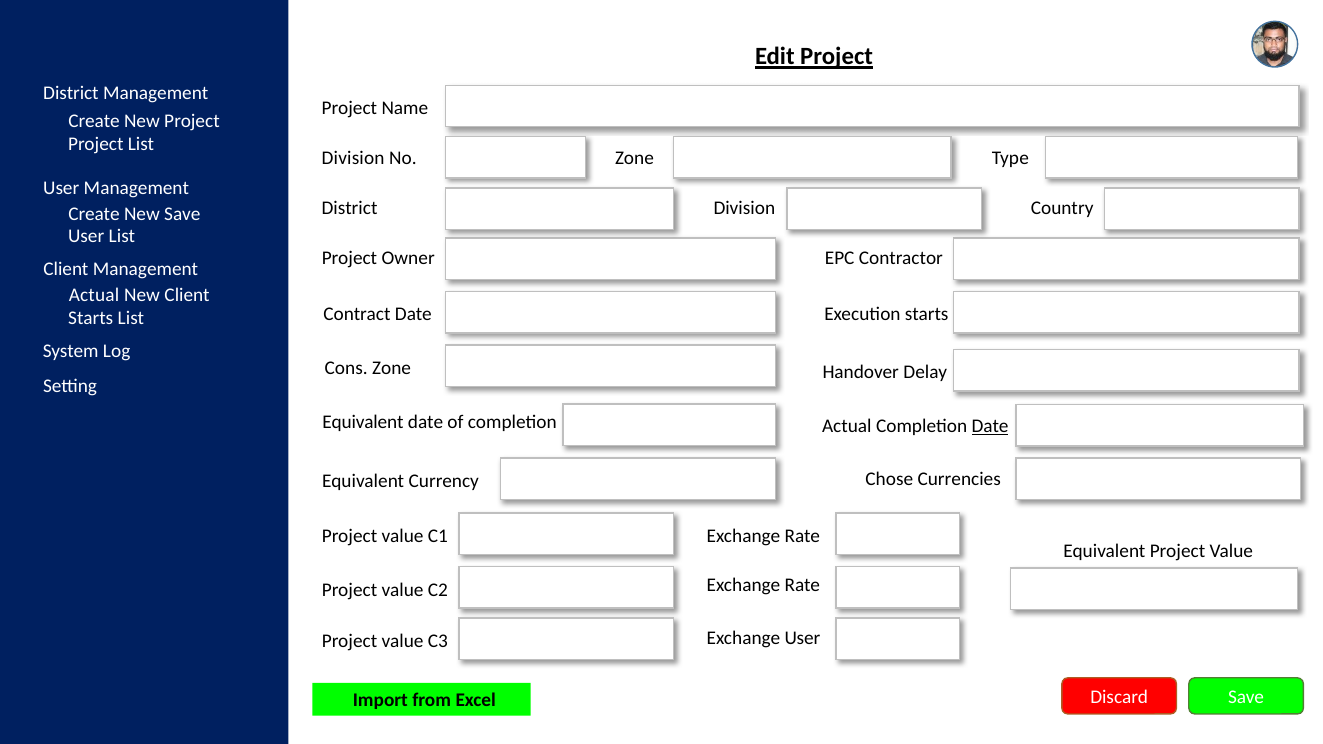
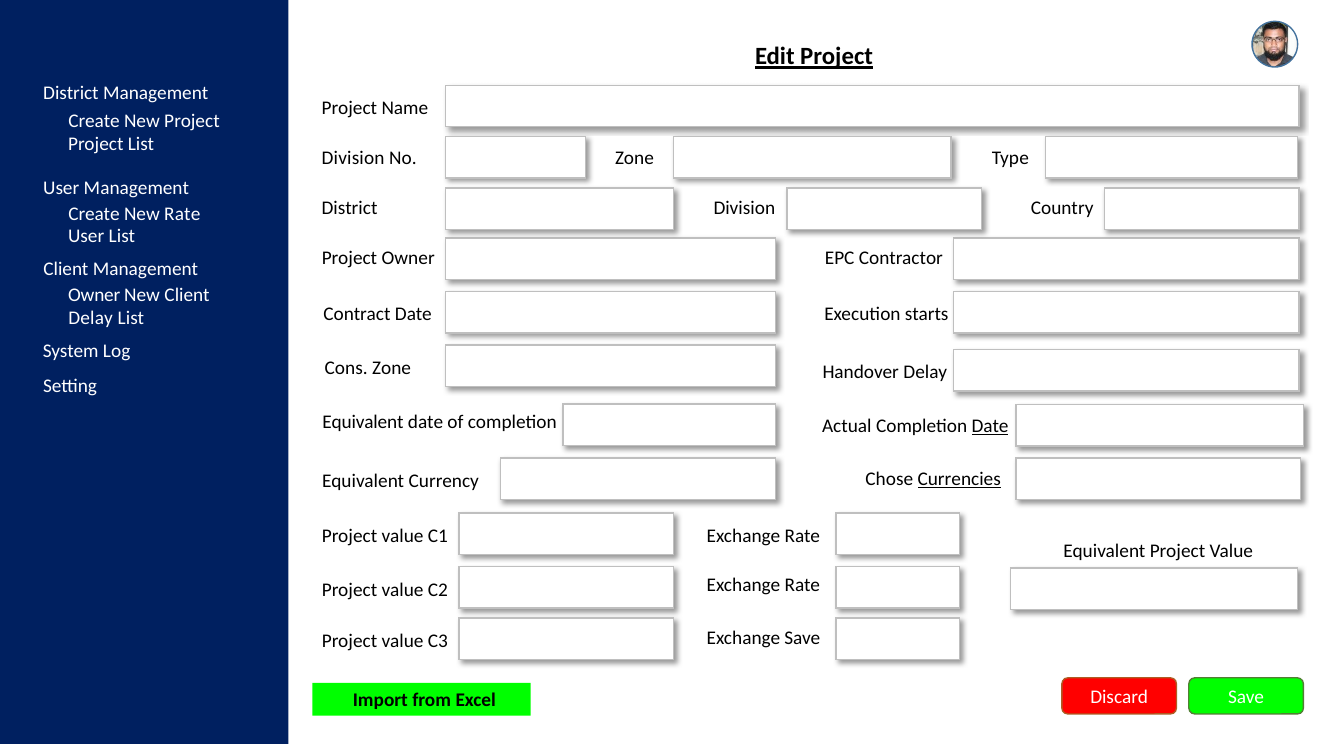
New Save: Save -> Rate
Actual at (94, 296): Actual -> Owner
Starts at (91, 318): Starts -> Delay
Currencies underline: none -> present
Exchange User: User -> Save
